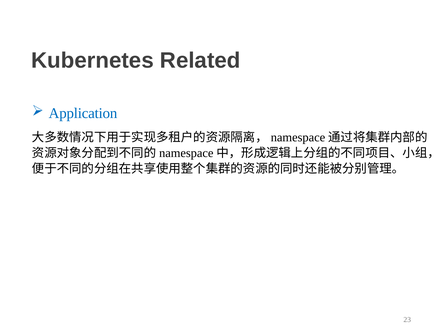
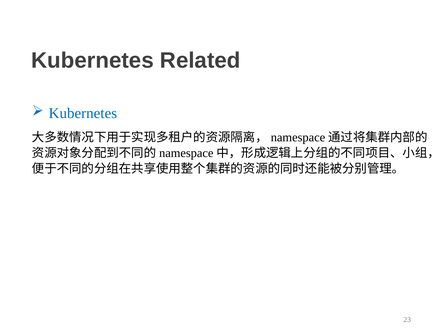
Application at (83, 113): Application -> Kubernetes
